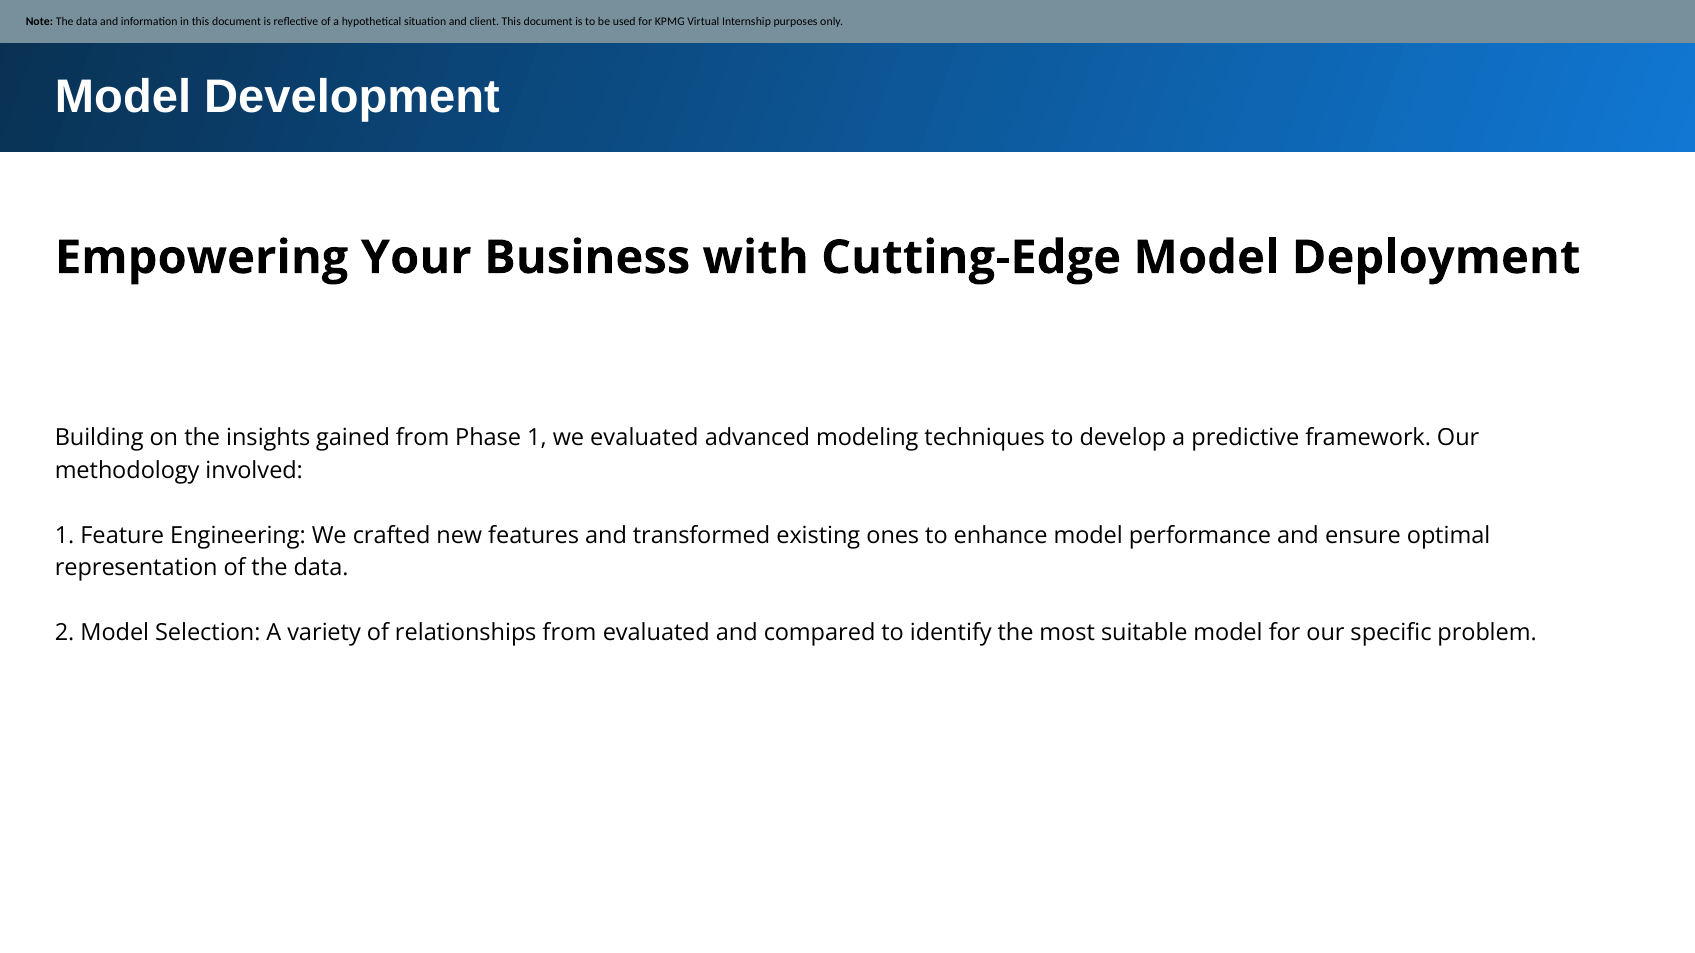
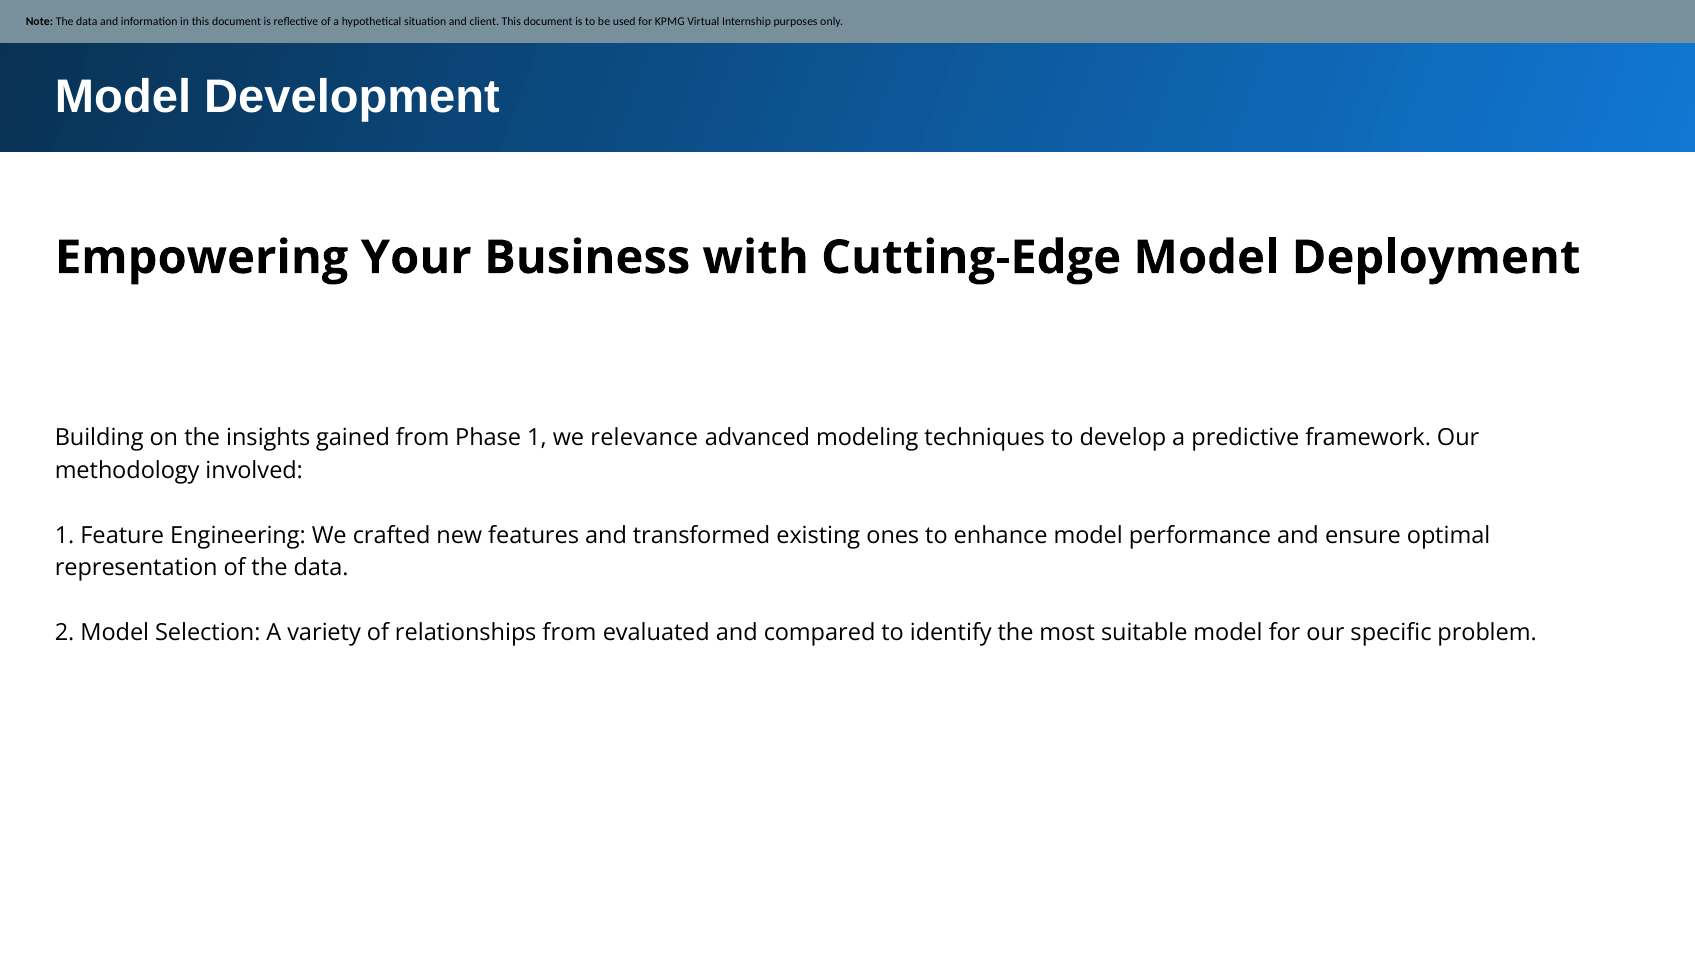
we evaluated: evaluated -> relevance
